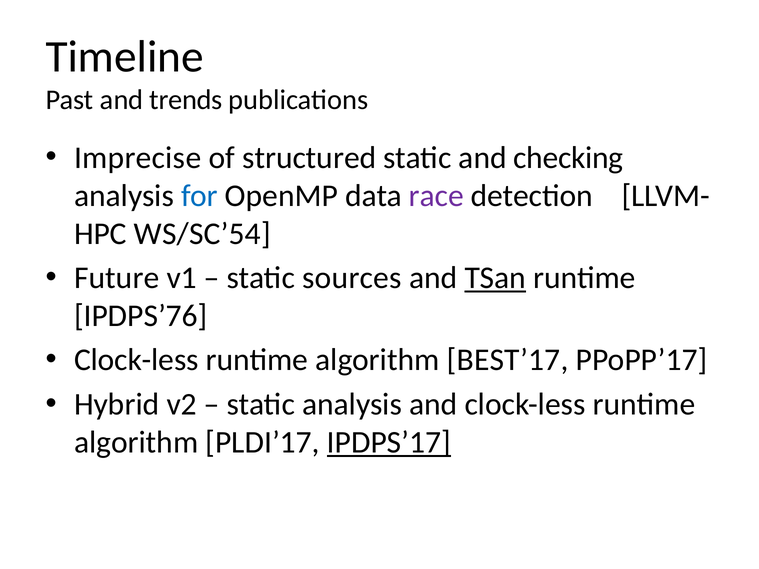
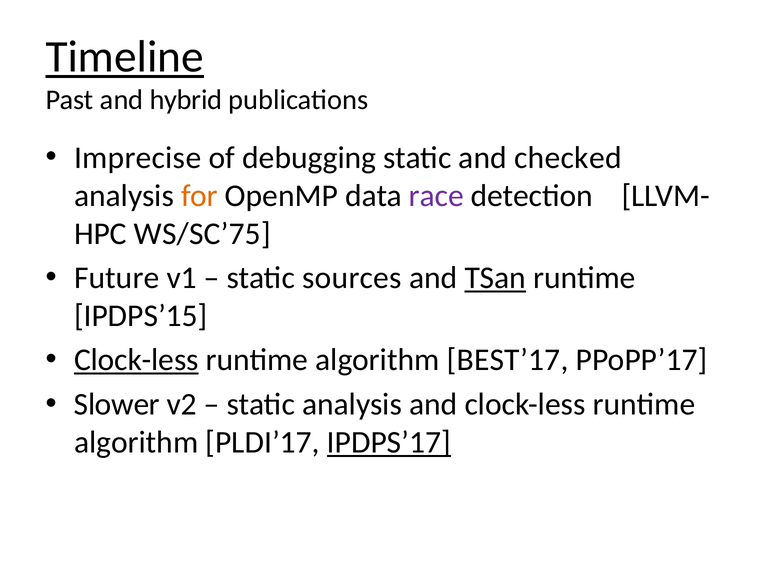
Timeline underline: none -> present
trends: trends -> hybrid
structured: structured -> debugging
checking: checking -> checked
for colour: blue -> orange
WS/SC’54: WS/SC’54 -> WS/SC’75
IPDPS’76: IPDPS’76 -> IPDPS’15
Clock-less at (136, 360) underline: none -> present
Hybrid: Hybrid -> Slower
